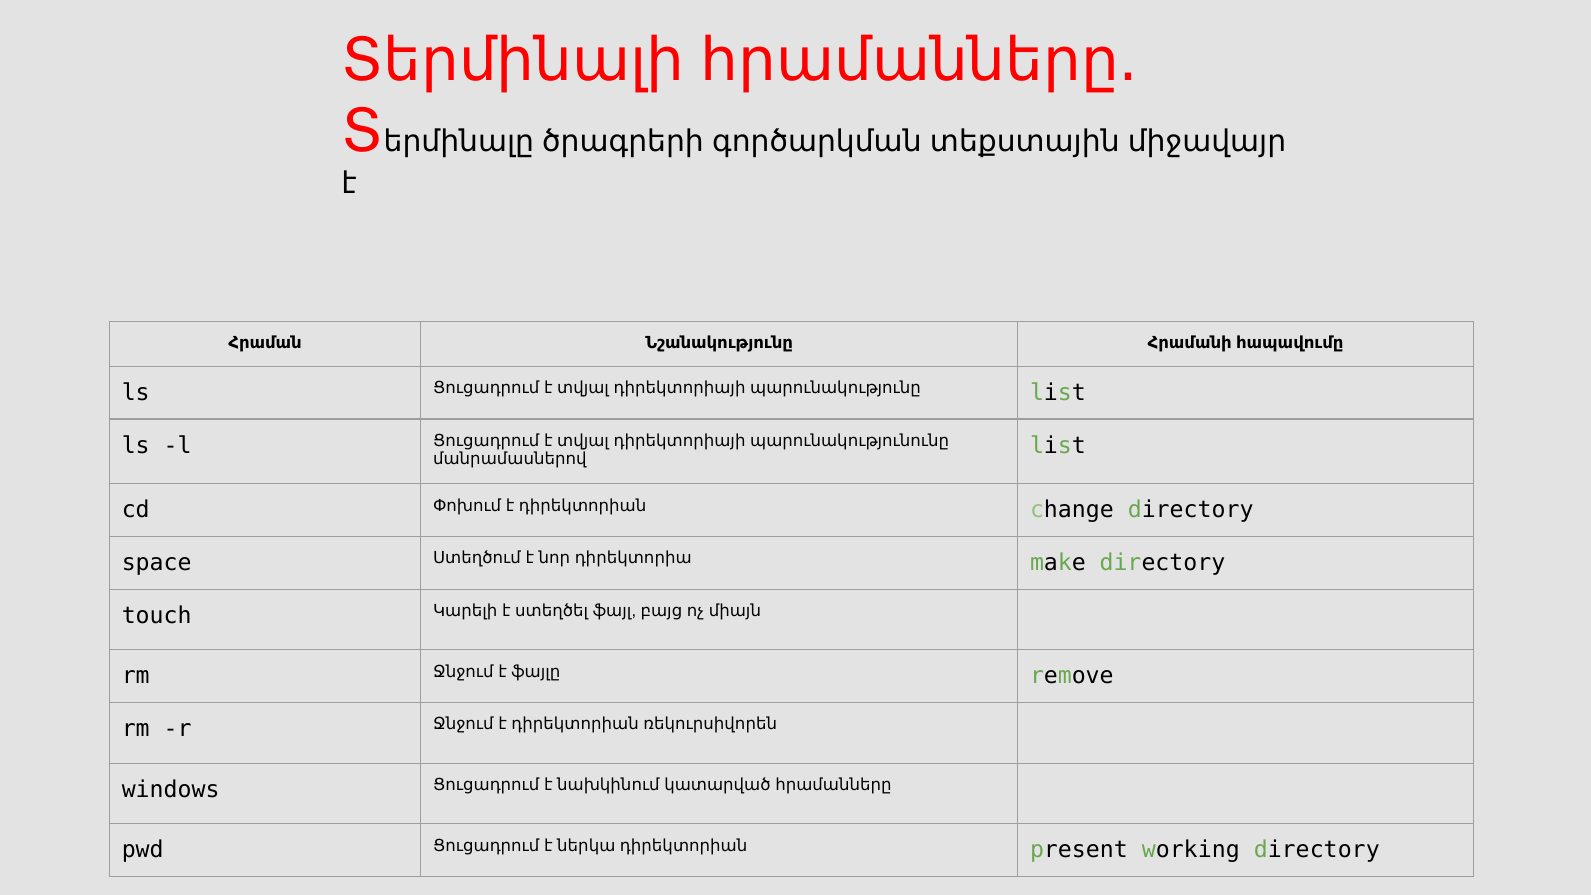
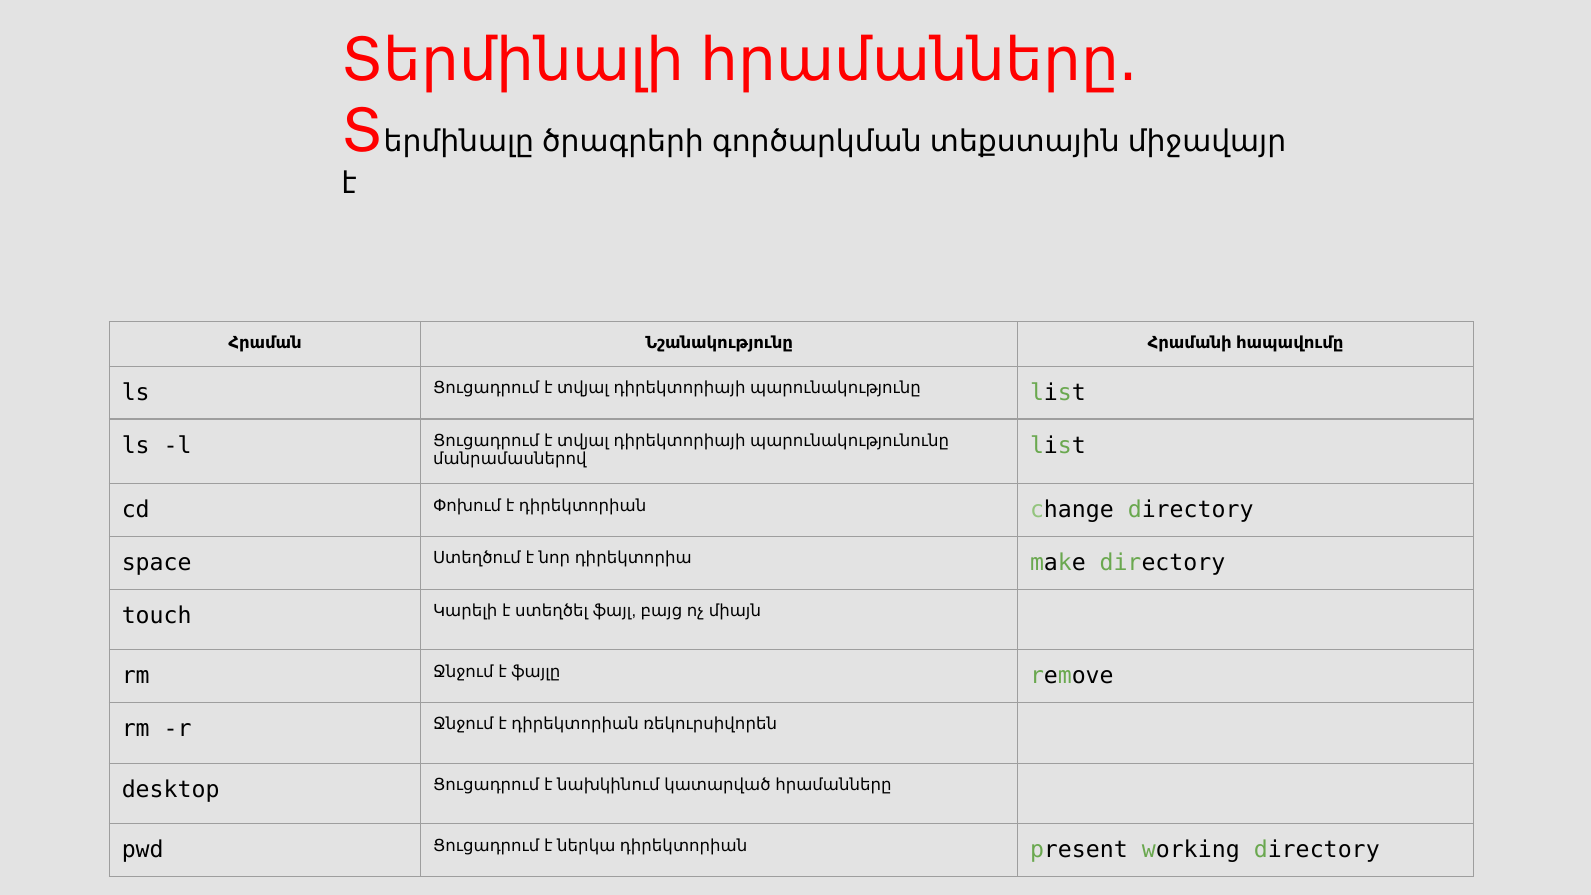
windows: windows -> desktop
